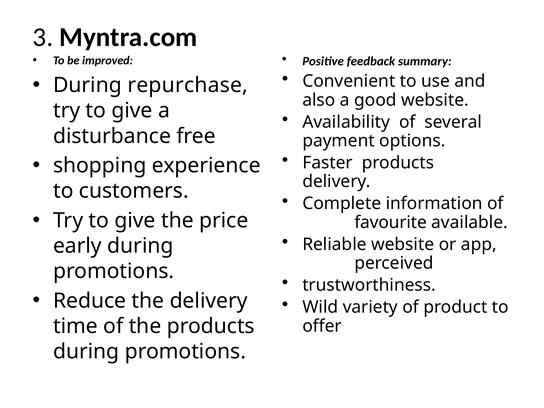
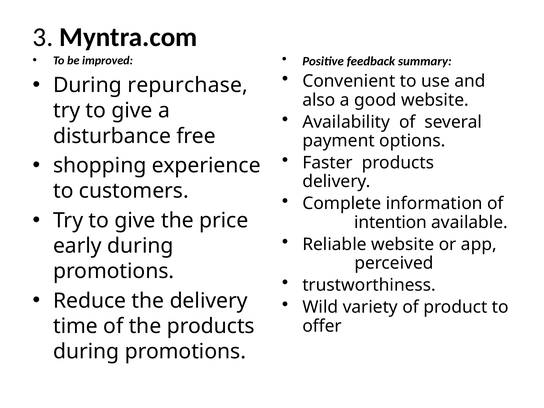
favourite: favourite -> intention
